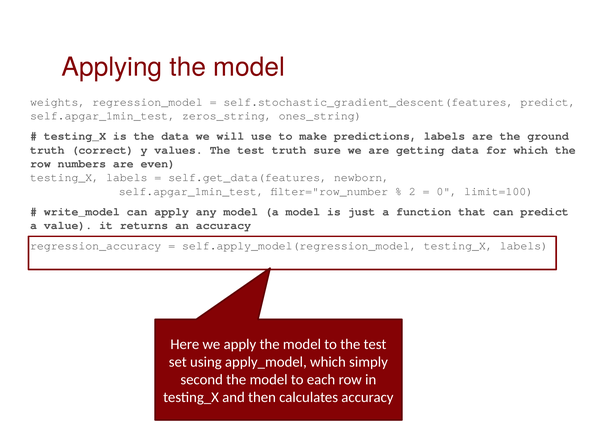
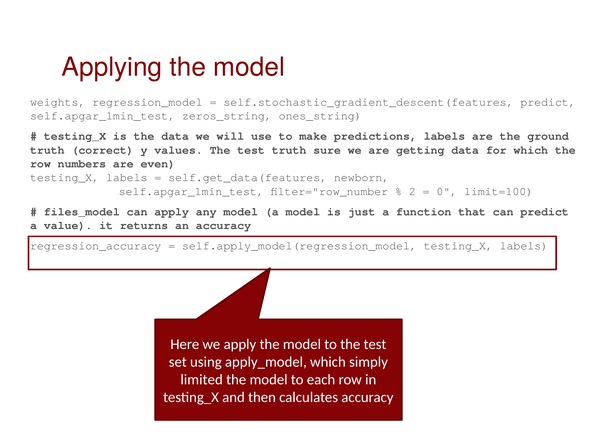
write_model: write_model -> files_model
second: second -> limited
